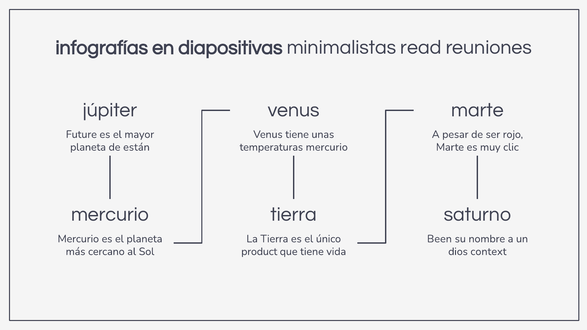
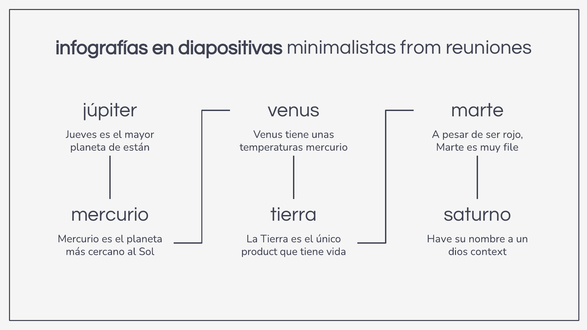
read: read -> from
Future: Future -> Jueves
clic: clic -> file
Been: Been -> Have
